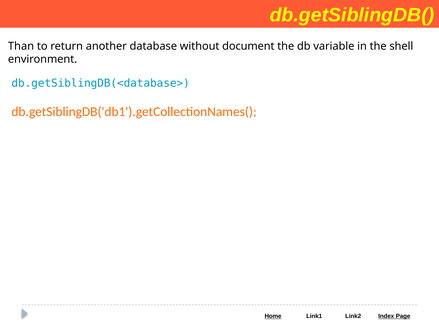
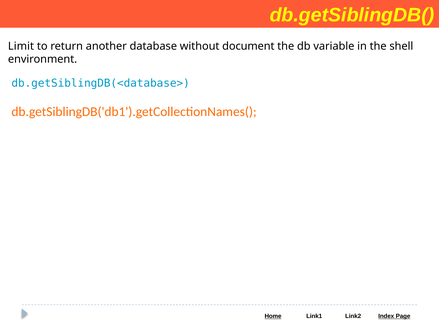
Than: Than -> Limit
